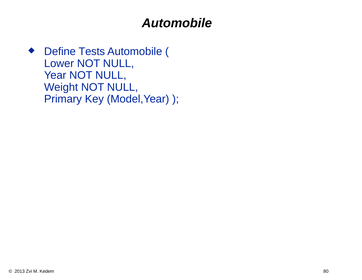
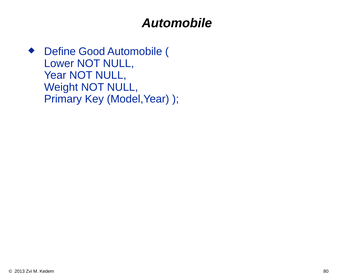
Tests: Tests -> Good
